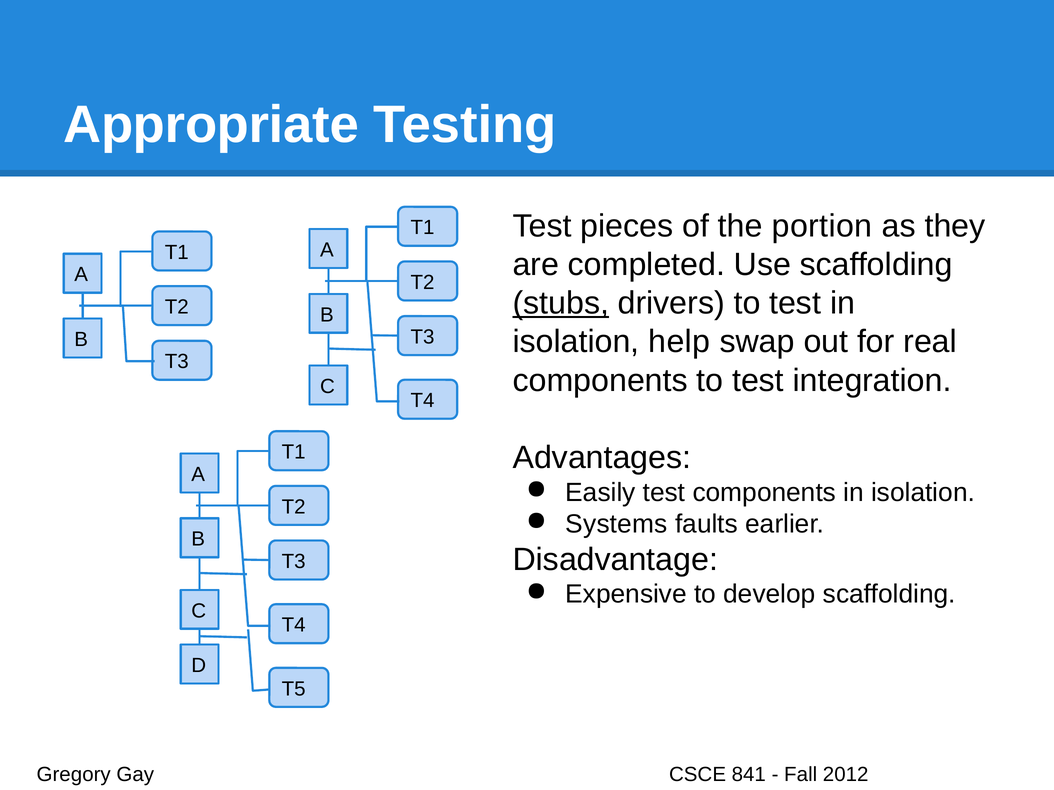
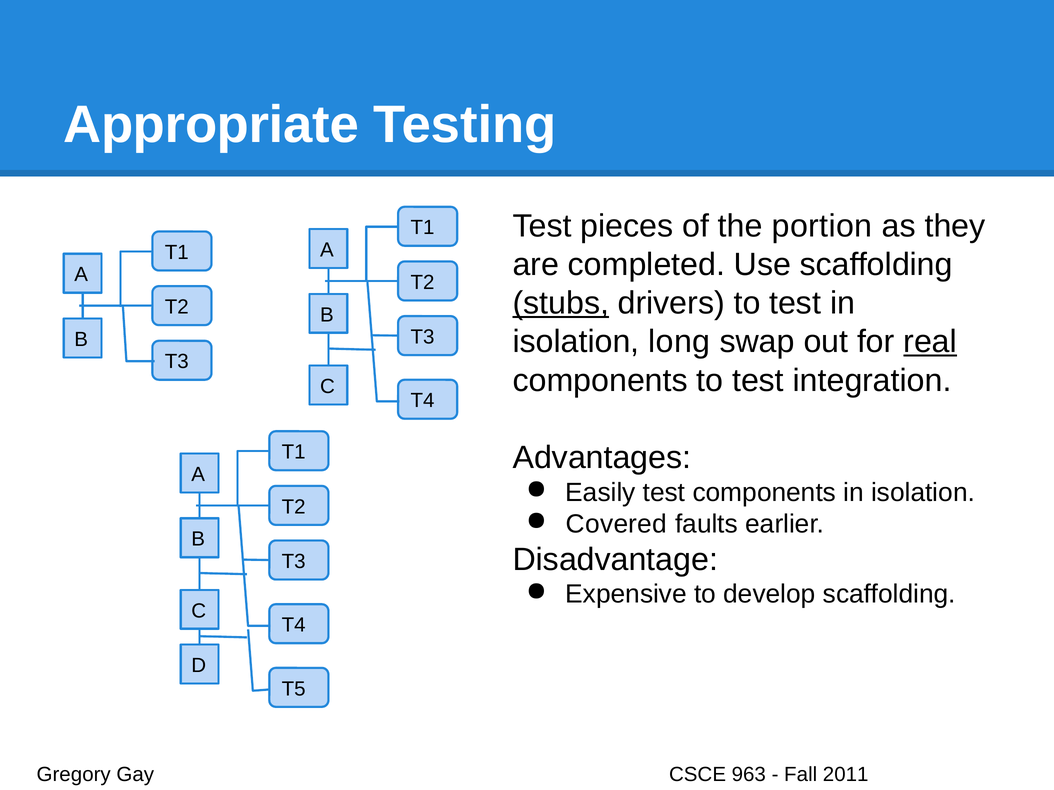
help: help -> long
real underline: none -> present
Systems: Systems -> Covered
841: 841 -> 963
2012: 2012 -> 2011
